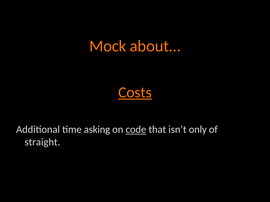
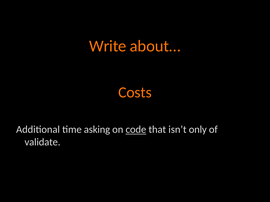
Mock: Mock -> Write
Costs underline: present -> none
straight: straight -> validate
